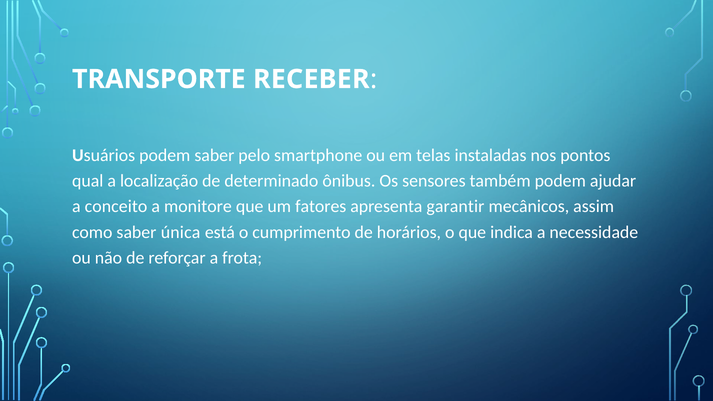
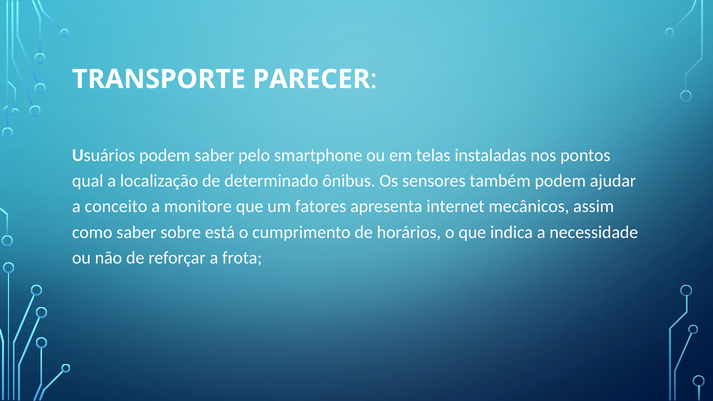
RECEBER: RECEBER -> PARECER
garantir: garantir -> internet
única: única -> sobre
